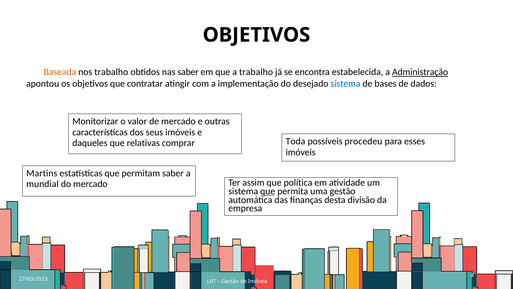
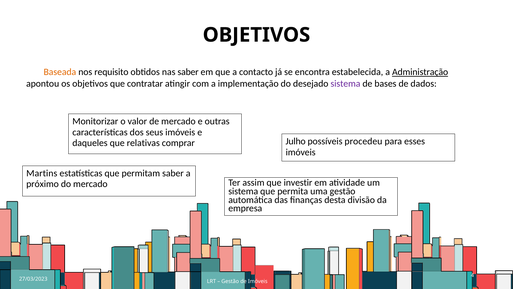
nos trabalho: trabalho -> requisito
a trabalho: trabalho -> contacto
sistema at (345, 84) colour: blue -> purple
Toda: Toda -> Julho
política: política -> investir
mundial: mundial -> próximo
que at (268, 191) underline: present -> none
